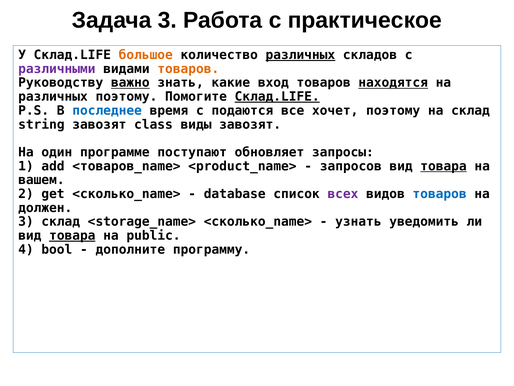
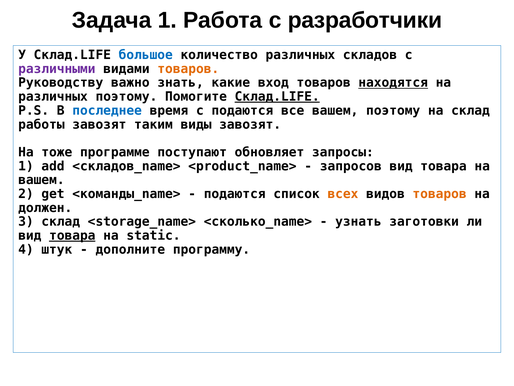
Задача 3: 3 -> 1
практическое: практическое -> разработчики
большое colour: orange -> blue
различных at (300, 55) underline: present -> none
важно underline: present -> none
все хочет: хочет -> вашем
string: string -> работы
class: class -> таким
один: один -> тоже
<товаров_name>: <товаров_name> -> <складов_name>
товара at (444, 166) underline: present -> none
get <сколько_name>: <сколько_name> -> <команды_name>
database at (235, 194): database -> подаются
всех colour: purple -> orange
товаров at (440, 194) colour: blue -> orange
уведомить: уведомить -> заготовки
public: public -> static
bool: bool -> штук
